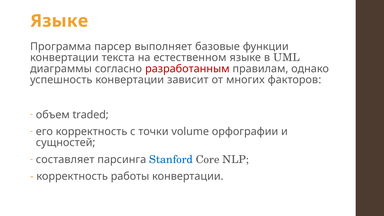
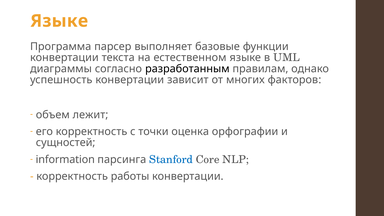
разработанным colour: red -> black
traded: traded -> лежит
volume: volume -> оценка
составляет: составляет -> information
